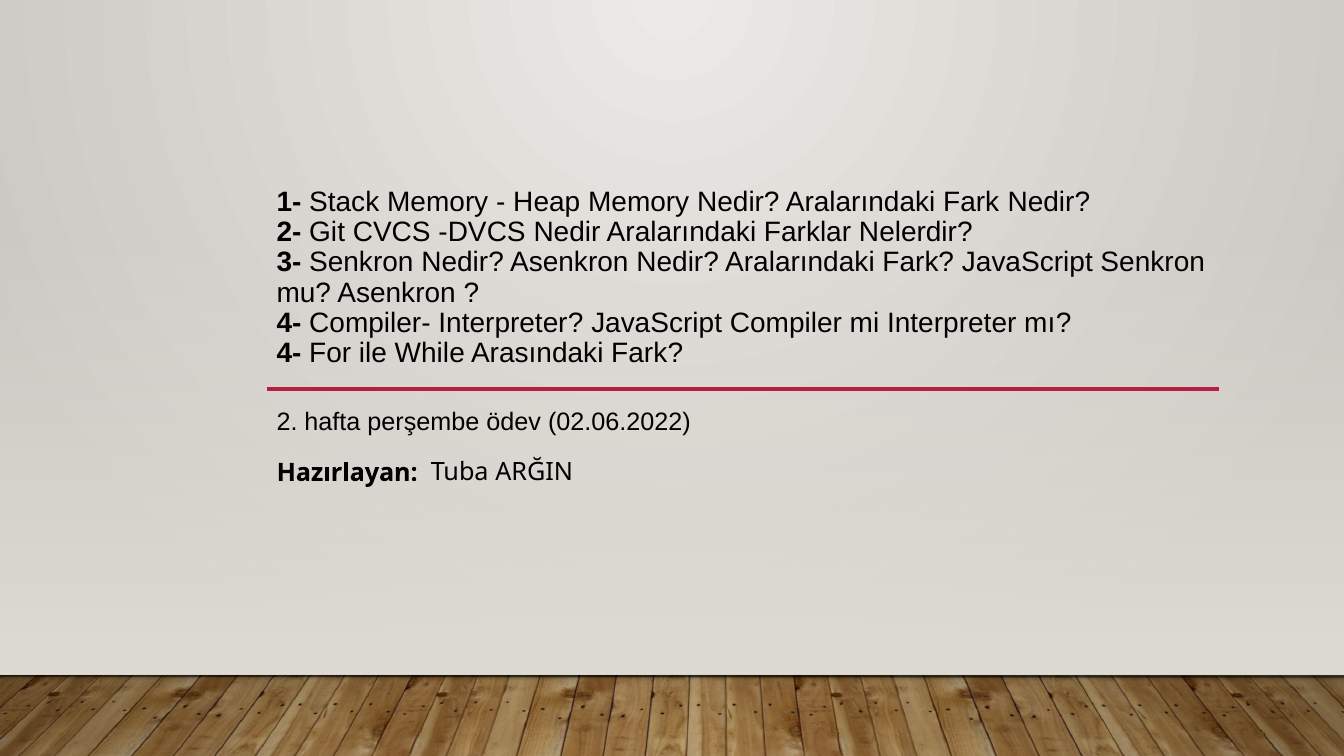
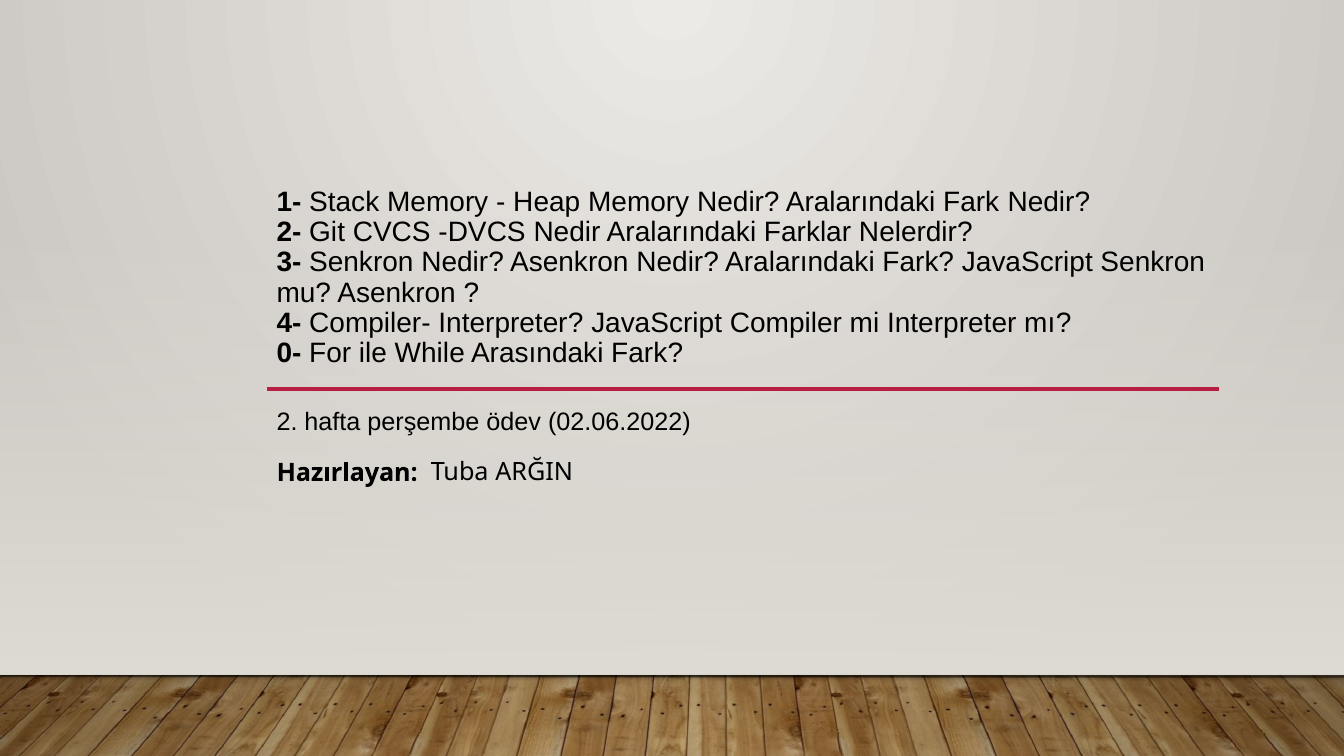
4- at (289, 353): 4- -> 0-
